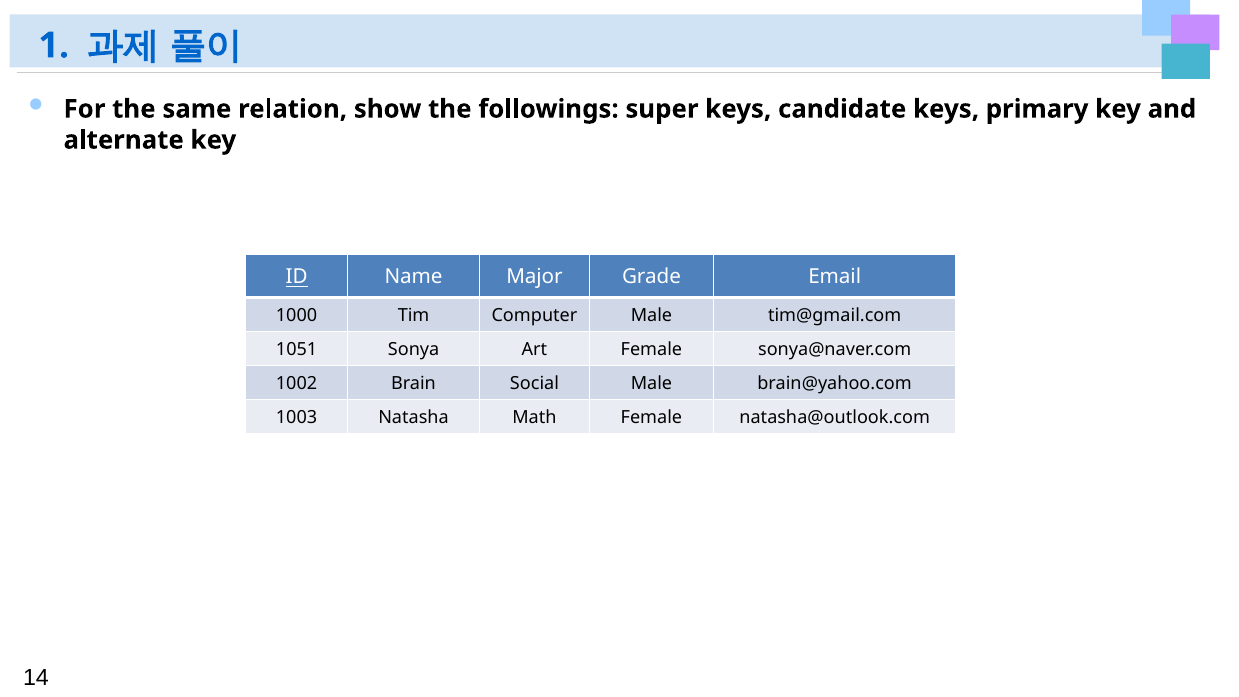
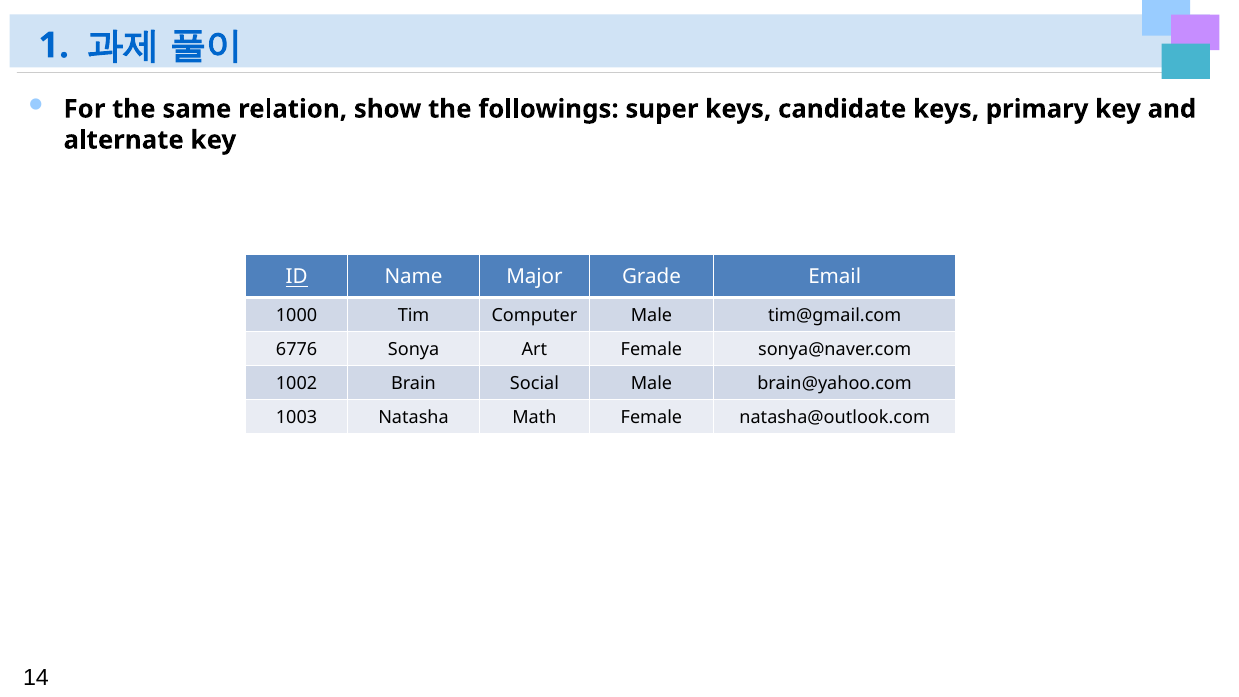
1051: 1051 -> 6776
